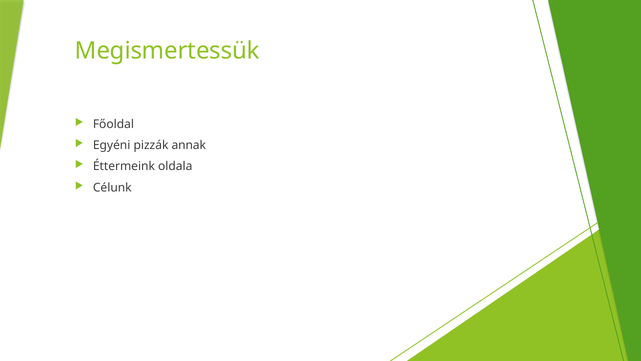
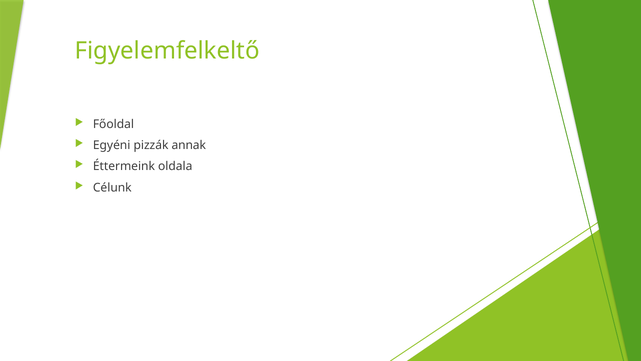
Megismertessük: Megismertessük -> Figyelemfelkeltő
